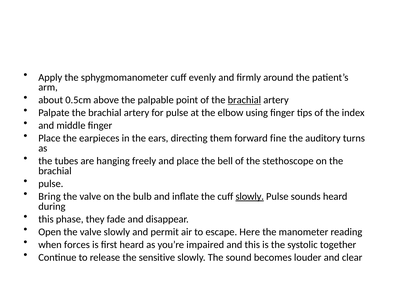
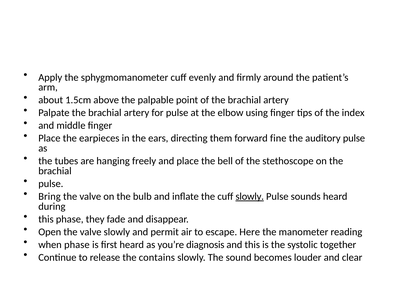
0.5cm: 0.5cm -> 1.5cm
brachial at (244, 100) underline: present -> none
auditory turns: turns -> pulse
when forces: forces -> phase
impaired: impaired -> diagnosis
sensitive: sensitive -> contains
